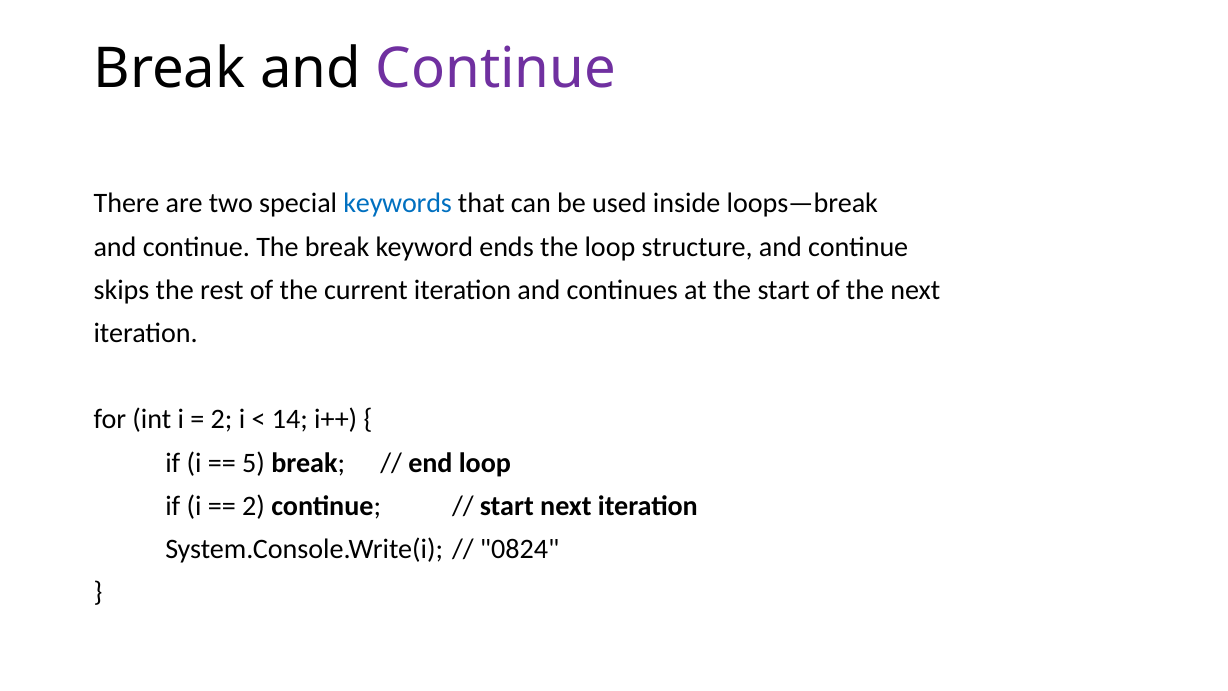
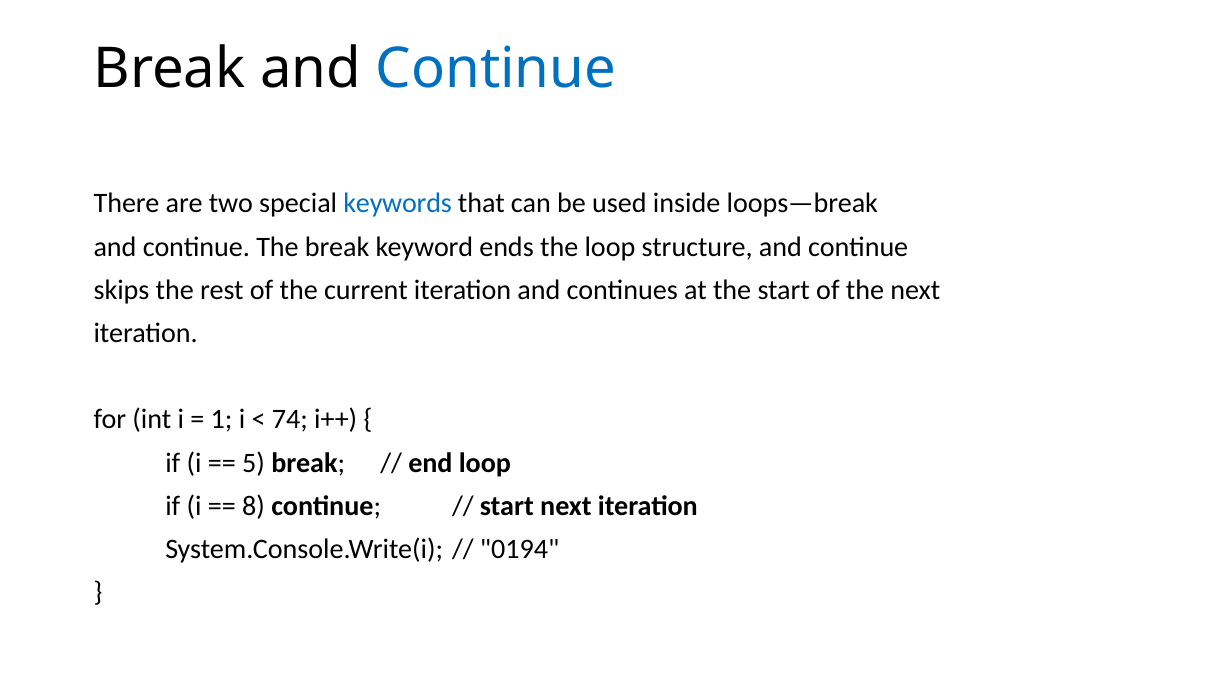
Continue at (496, 69) colour: purple -> blue
2 at (222, 419): 2 -> 1
14: 14 -> 74
2 at (253, 506): 2 -> 8
0824: 0824 -> 0194
